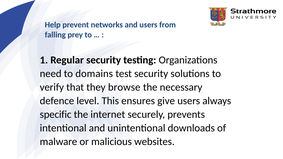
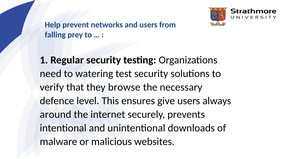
domains: domains -> watering
specific: specific -> around
